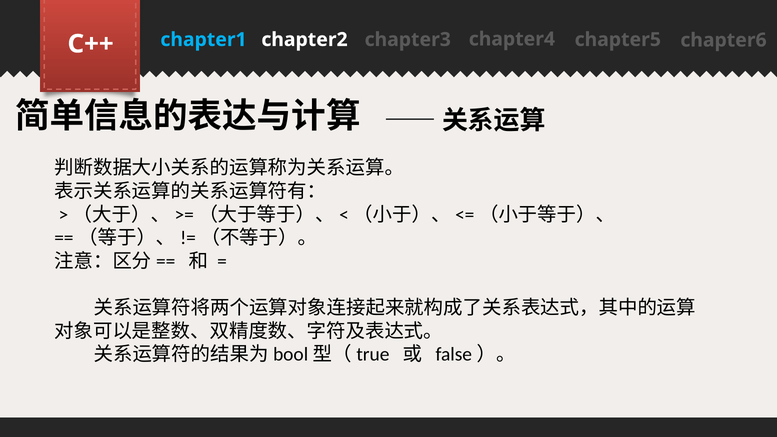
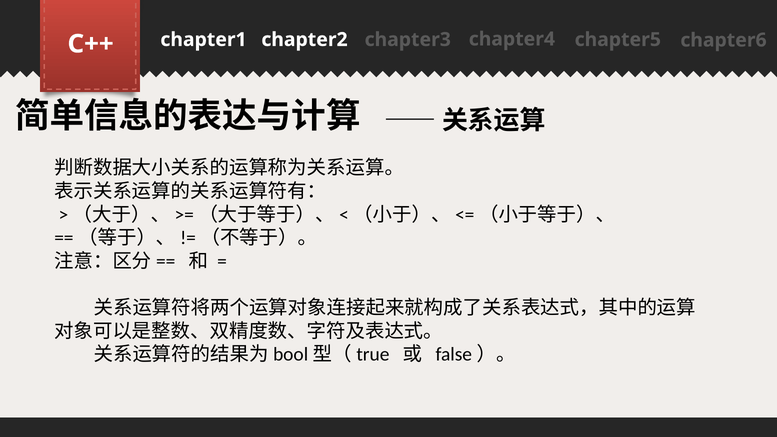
chapter1 colour: light blue -> white
